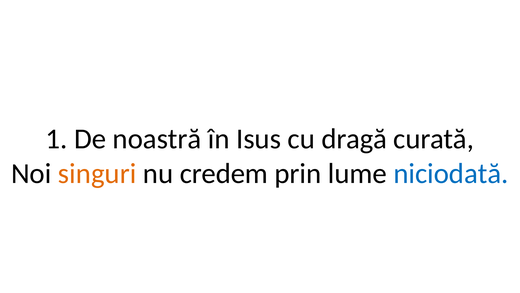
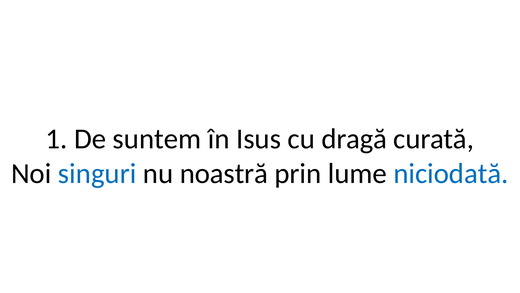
noastră: noastră -> suntem
singuri colour: orange -> blue
credem: credem -> noastră
